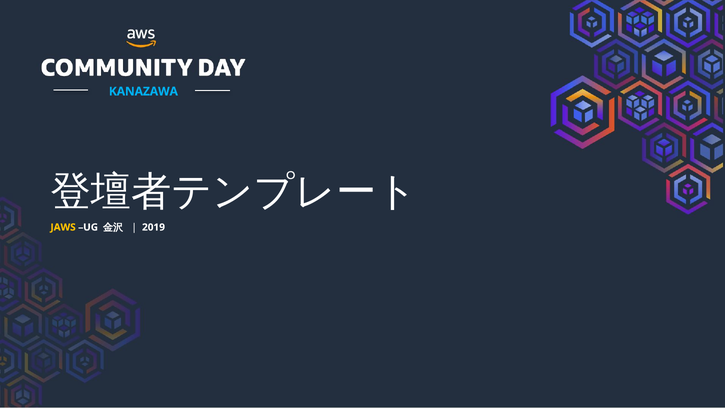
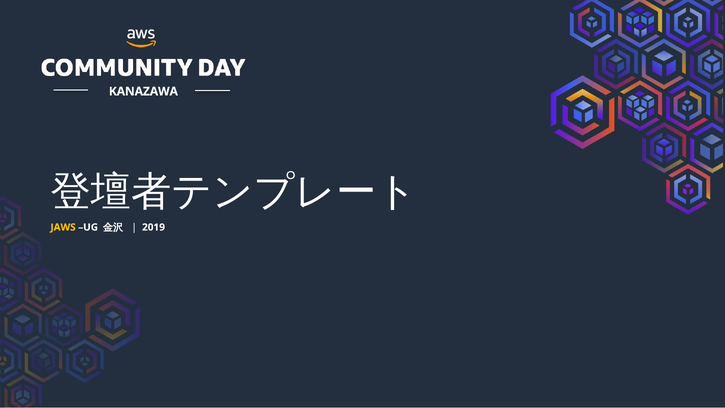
KANAZAWA colour: light blue -> white
